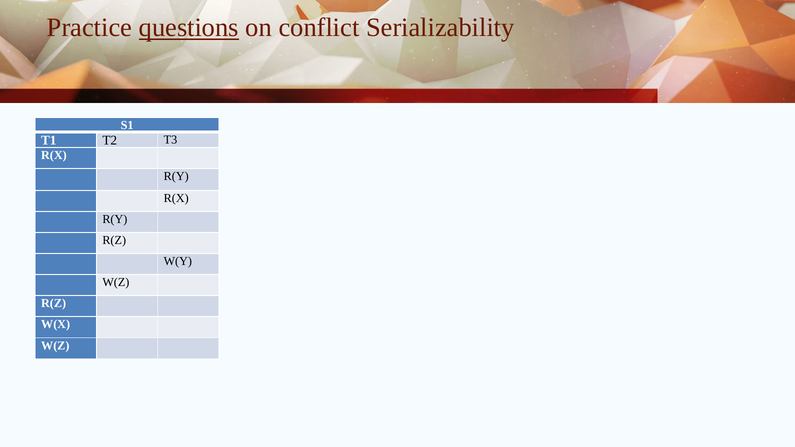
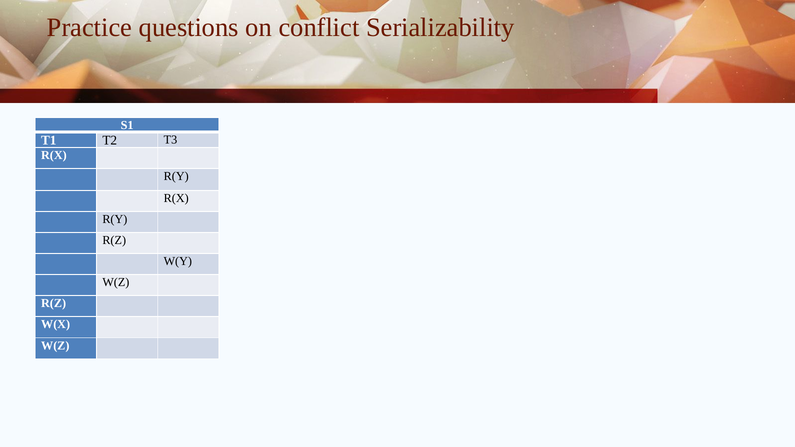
questions underline: present -> none
